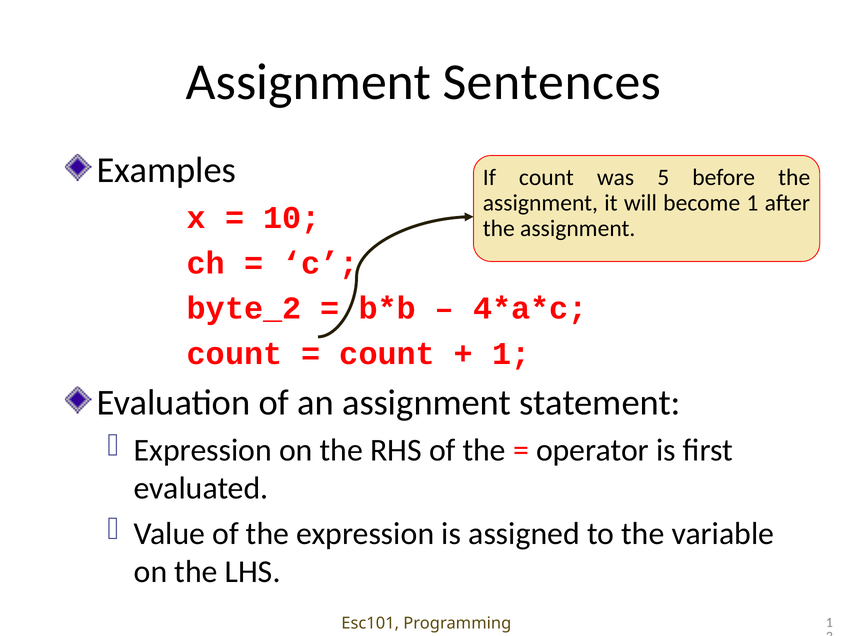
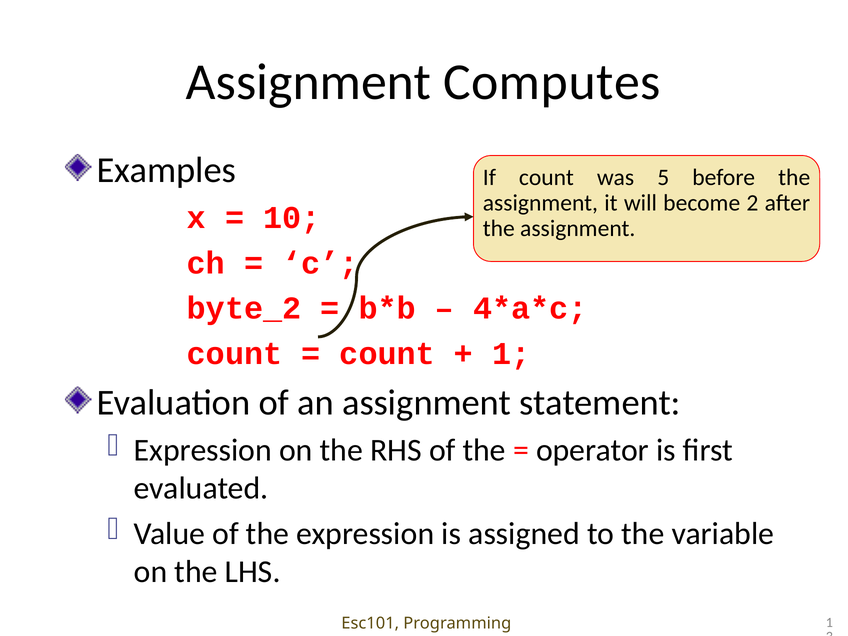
Sentences: Sentences -> Computes
become 1: 1 -> 2
